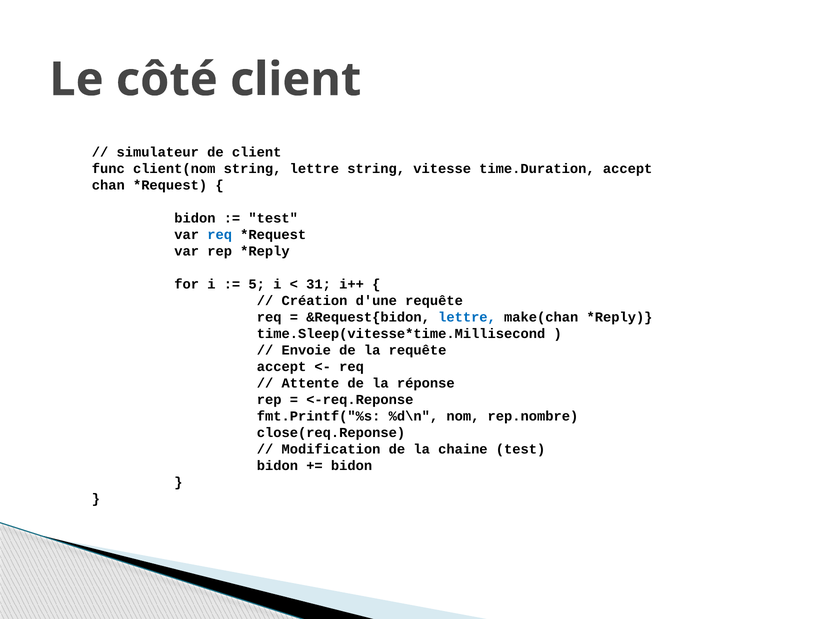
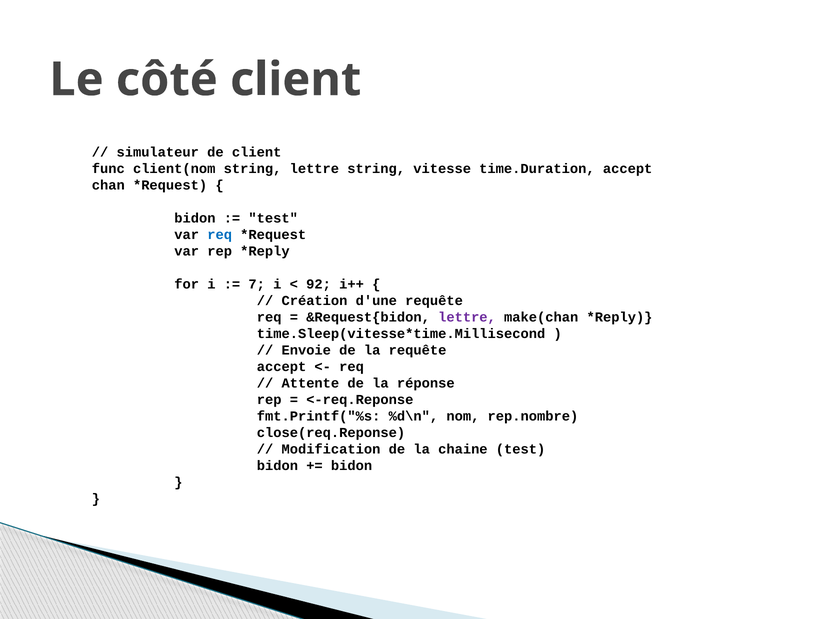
5: 5 -> 7
31: 31 -> 92
lettre at (467, 317) colour: blue -> purple
